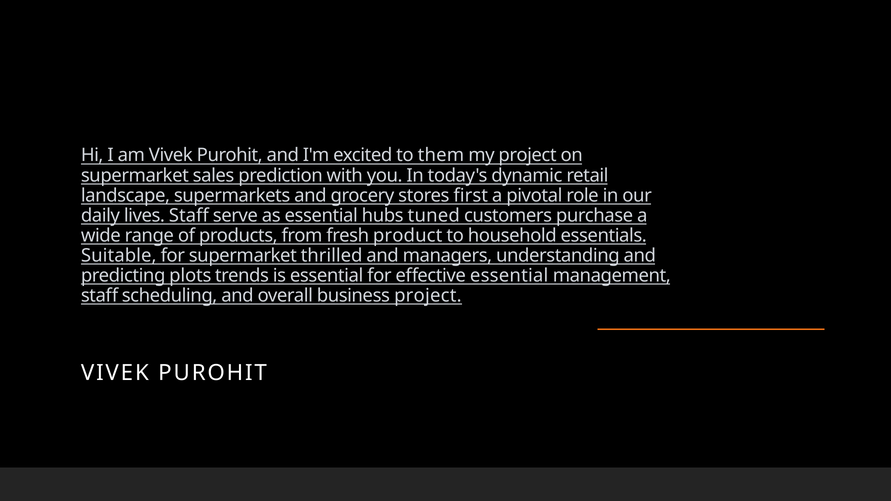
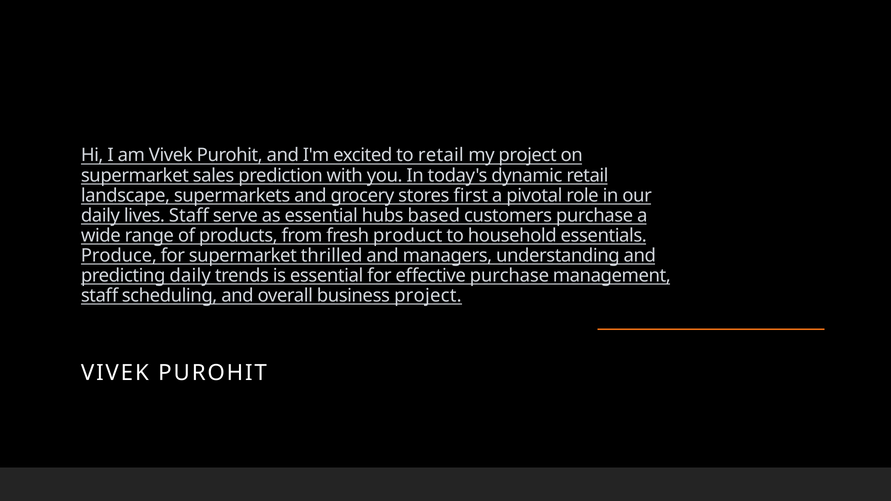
to them: them -> retail
tuned: tuned -> based
Suitable: Suitable -> Produce
predicting plots: plots -> daily
effective essential: essential -> purchase
